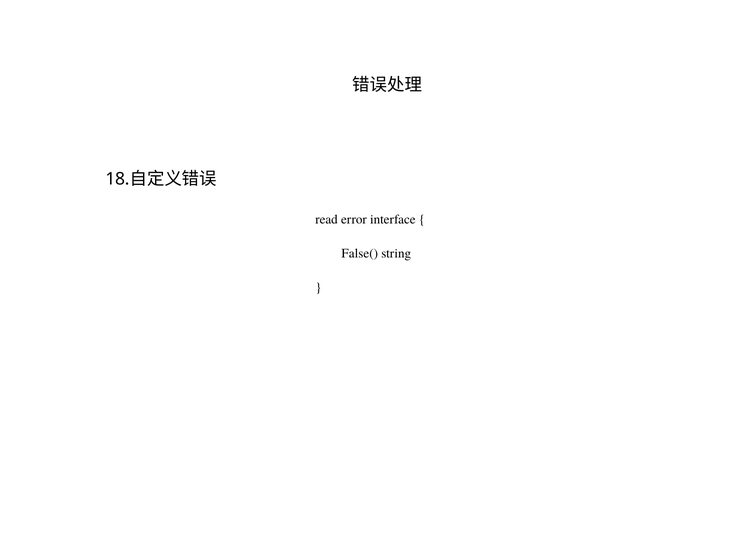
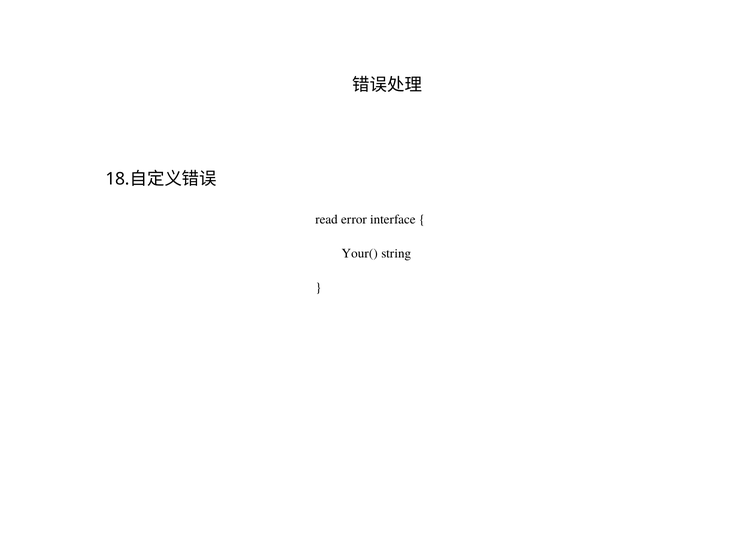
False(: False( -> Your(
